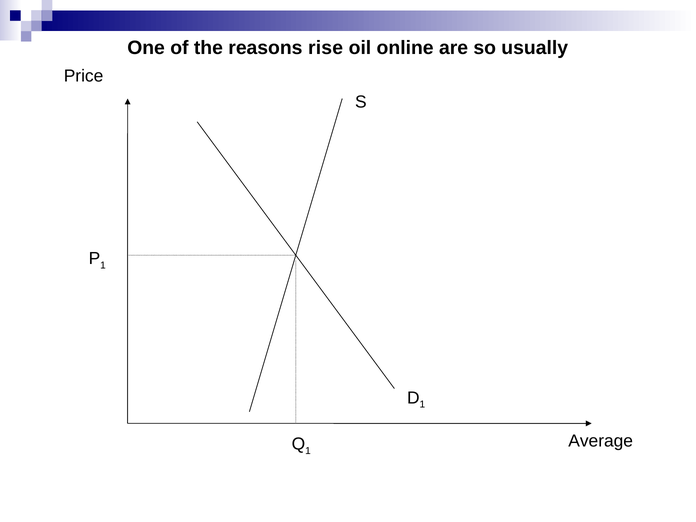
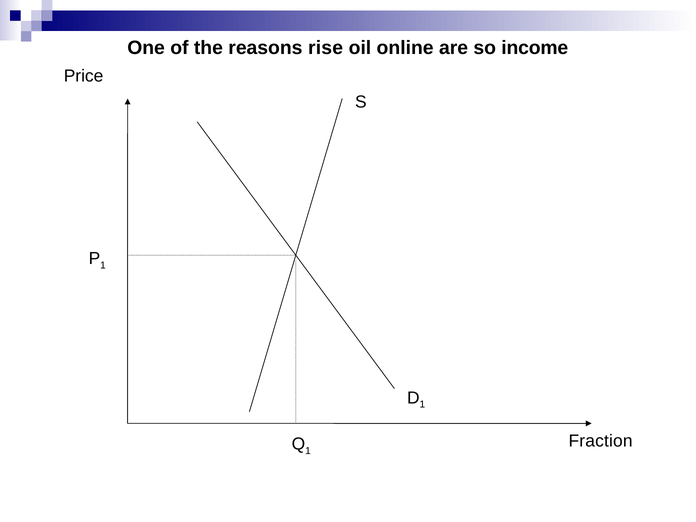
usually: usually -> income
Average: Average -> Fraction
